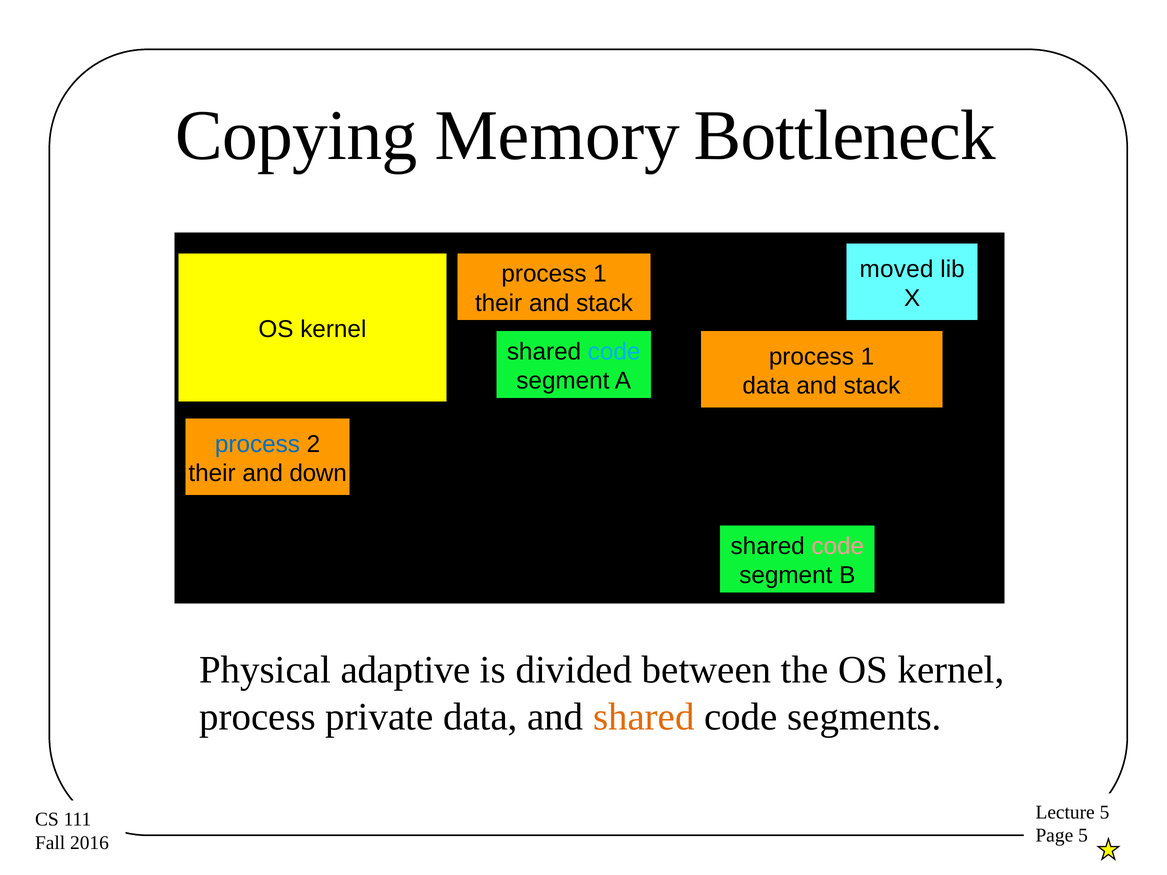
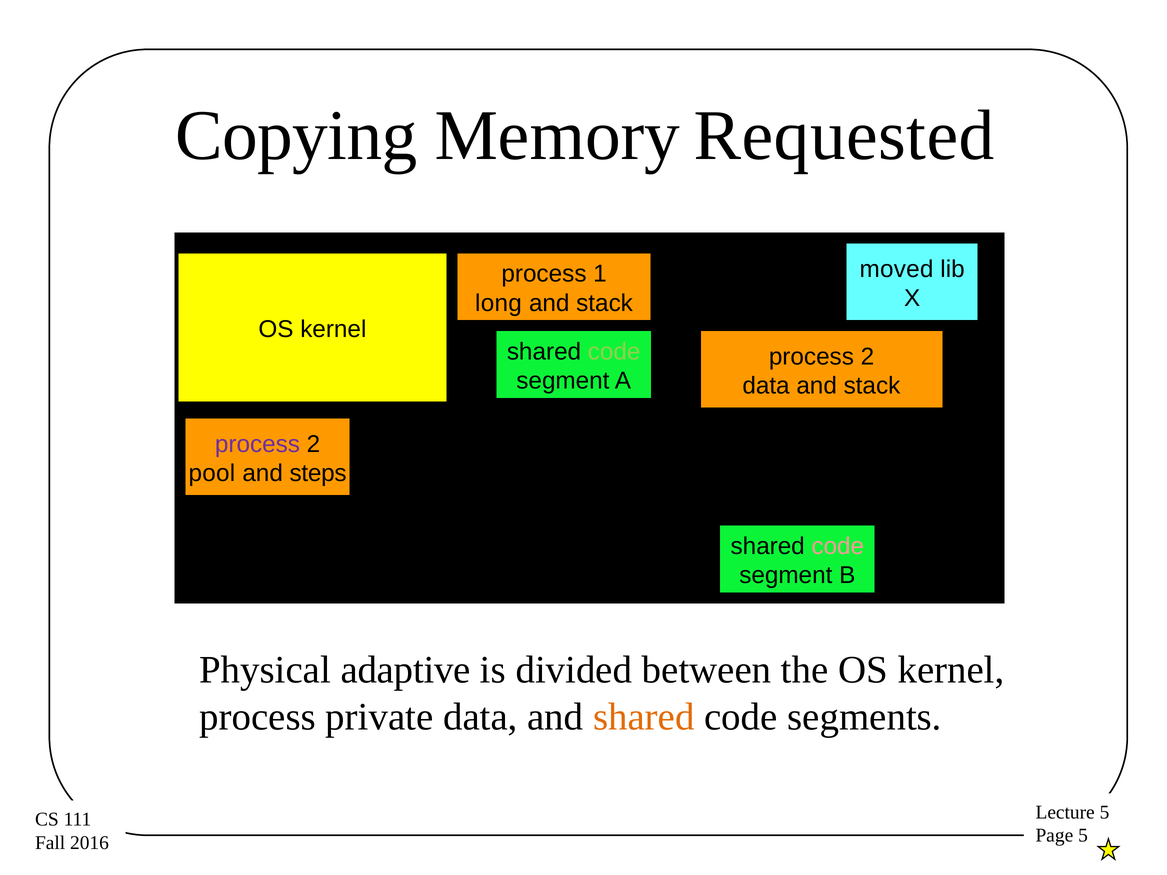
Bottleneck: Bottleneck -> Requested
their at (499, 303): their -> long
code at (614, 352) colour: light blue -> light green
1 at (867, 357): 1 -> 2
process at (257, 444) colour: blue -> purple
their at (212, 473): their -> pool
down: down -> steps
